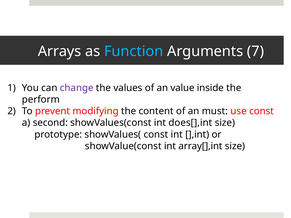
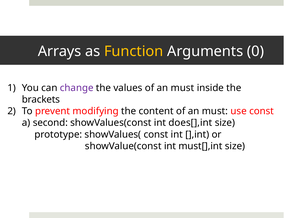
Function colour: light blue -> yellow
7: 7 -> 0
values of an value: value -> must
perform: perform -> brackets
array[],int: array[],int -> must[],int
